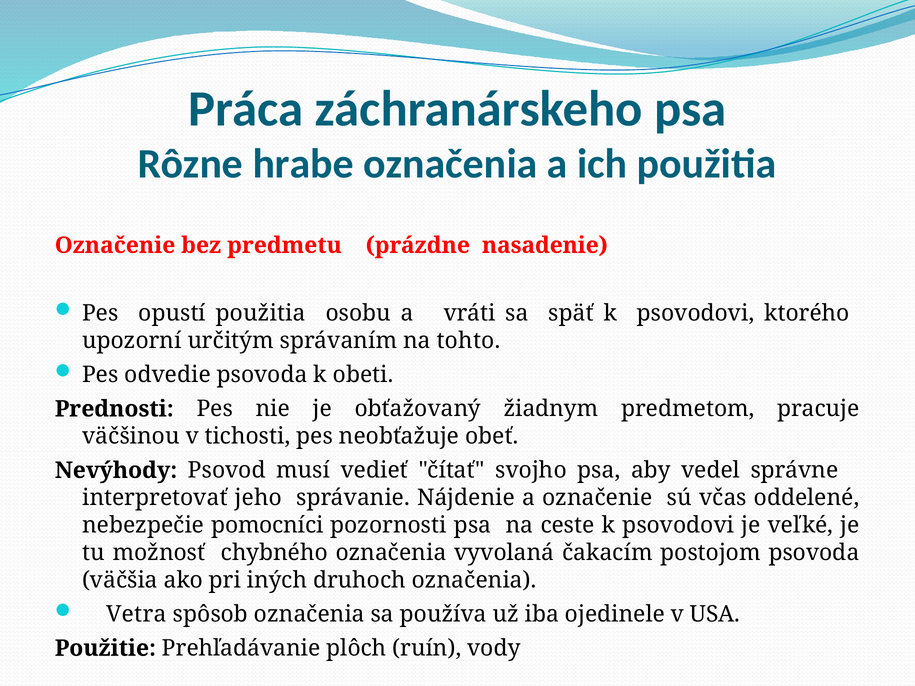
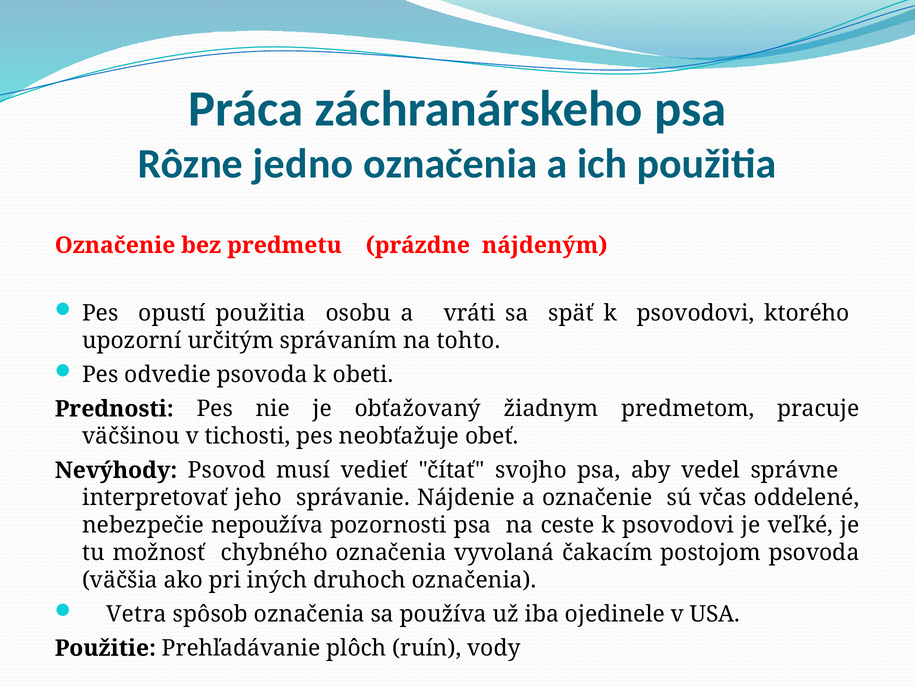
hrabe: hrabe -> jedno
nasadenie: nasadenie -> nájdeným
pomocníci: pomocníci -> nepoužíva
